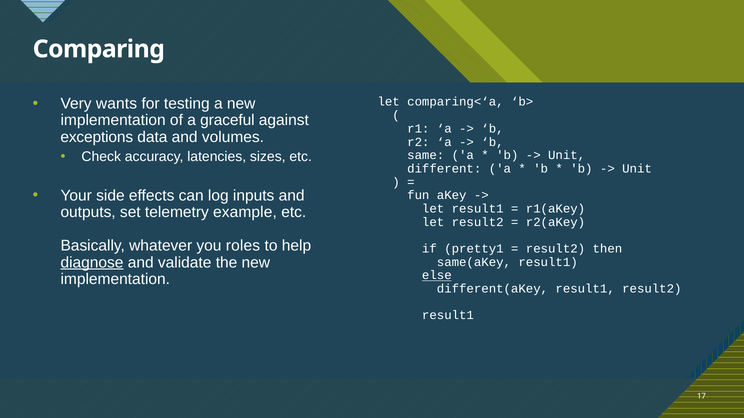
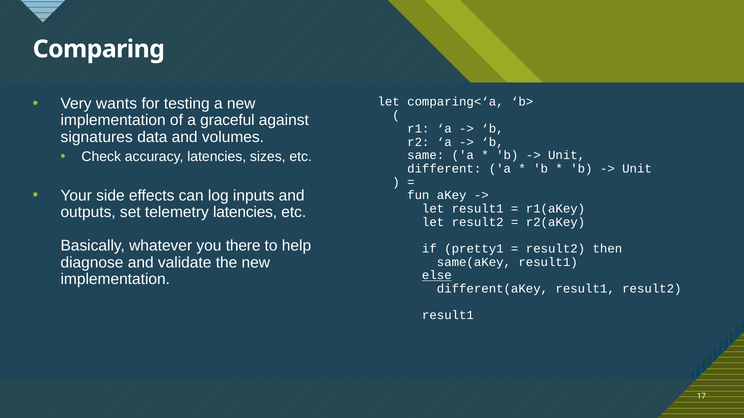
exceptions: exceptions -> signatures
telemetry example: example -> latencies
roles: roles -> there
diagnose underline: present -> none
